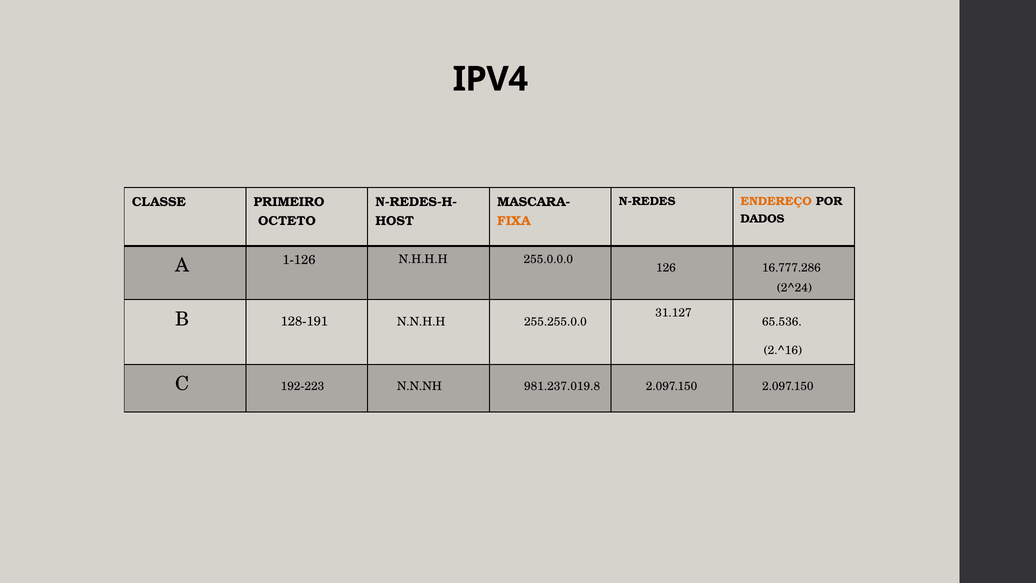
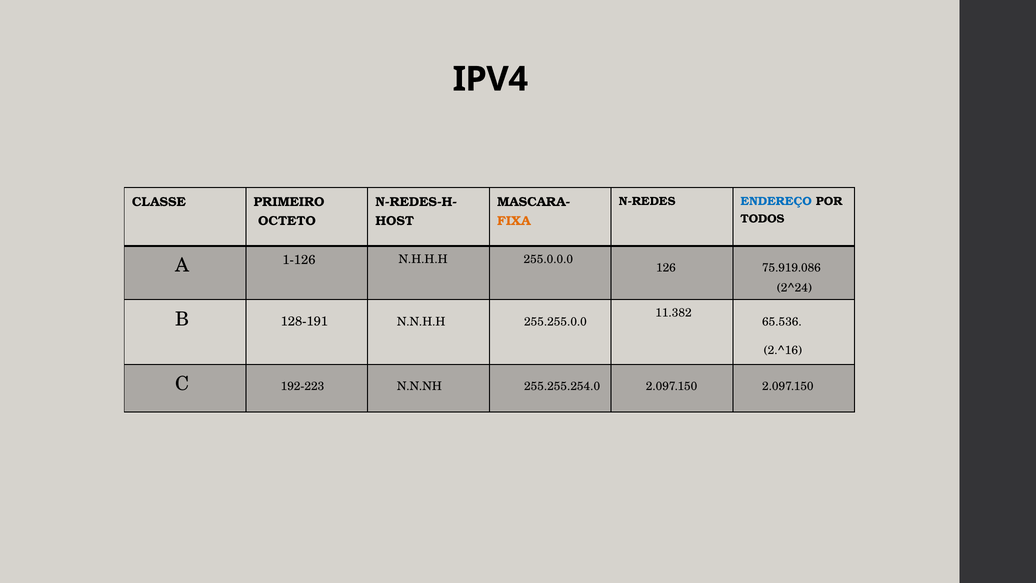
ENDEREÇO colour: orange -> blue
DADOS: DADOS -> TODOS
16.777.286: 16.777.286 -> 75.919.086
31.127: 31.127 -> 11.382
981.237.019.8: 981.237.019.8 -> 255.255.254.0
